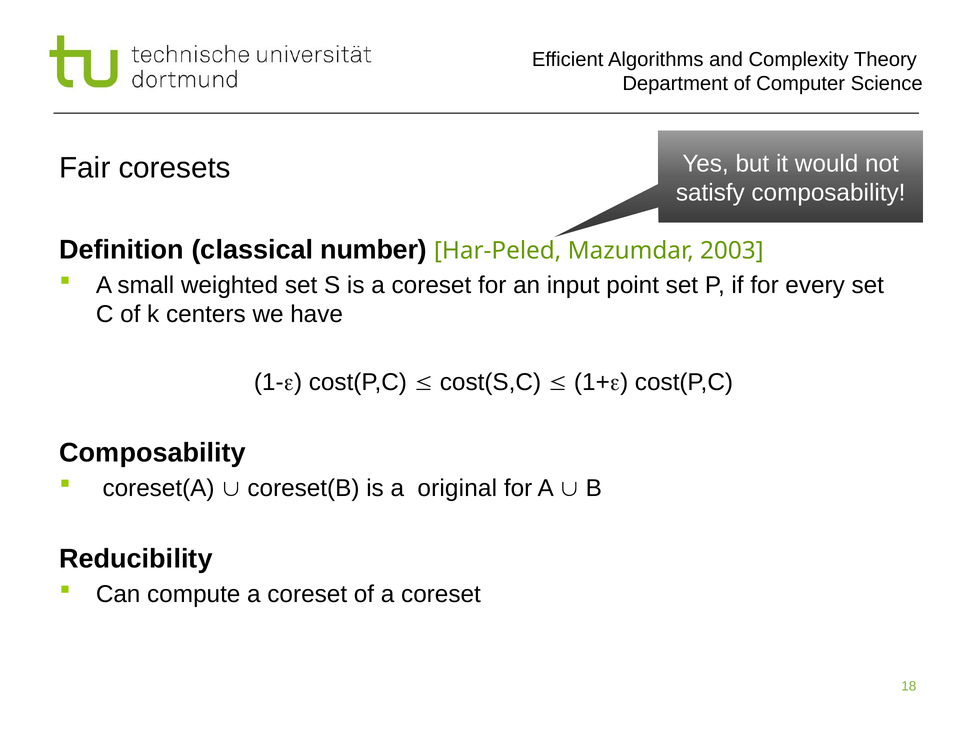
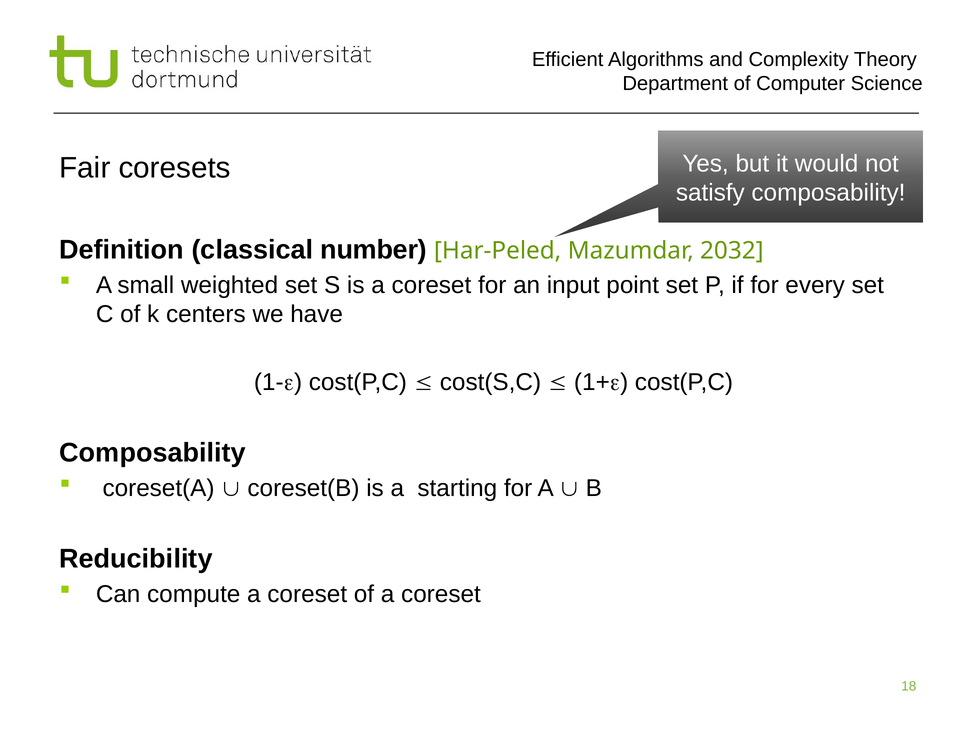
2003: 2003 -> 2032
original: original -> starting
